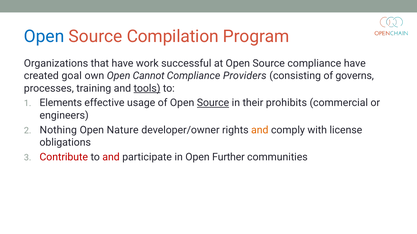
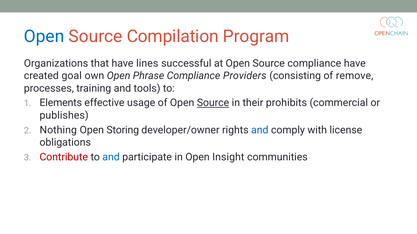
work: work -> lines
Cannot: Cannot -> Phrase
governs: governs -> remove
tools underline: present -> none
engineers: engineers -> publishes
Nature: Nature -> Storing
and at (260, 130) colour: orange -> blue
and at (111, 157) colour: red -> blue
Further: Further -> Insight
